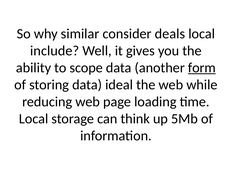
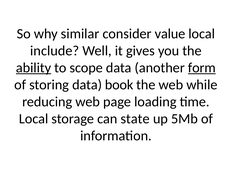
deals: deals -> value
ability underline: none -> present
ideal: ideal -> book
think: think -> state
